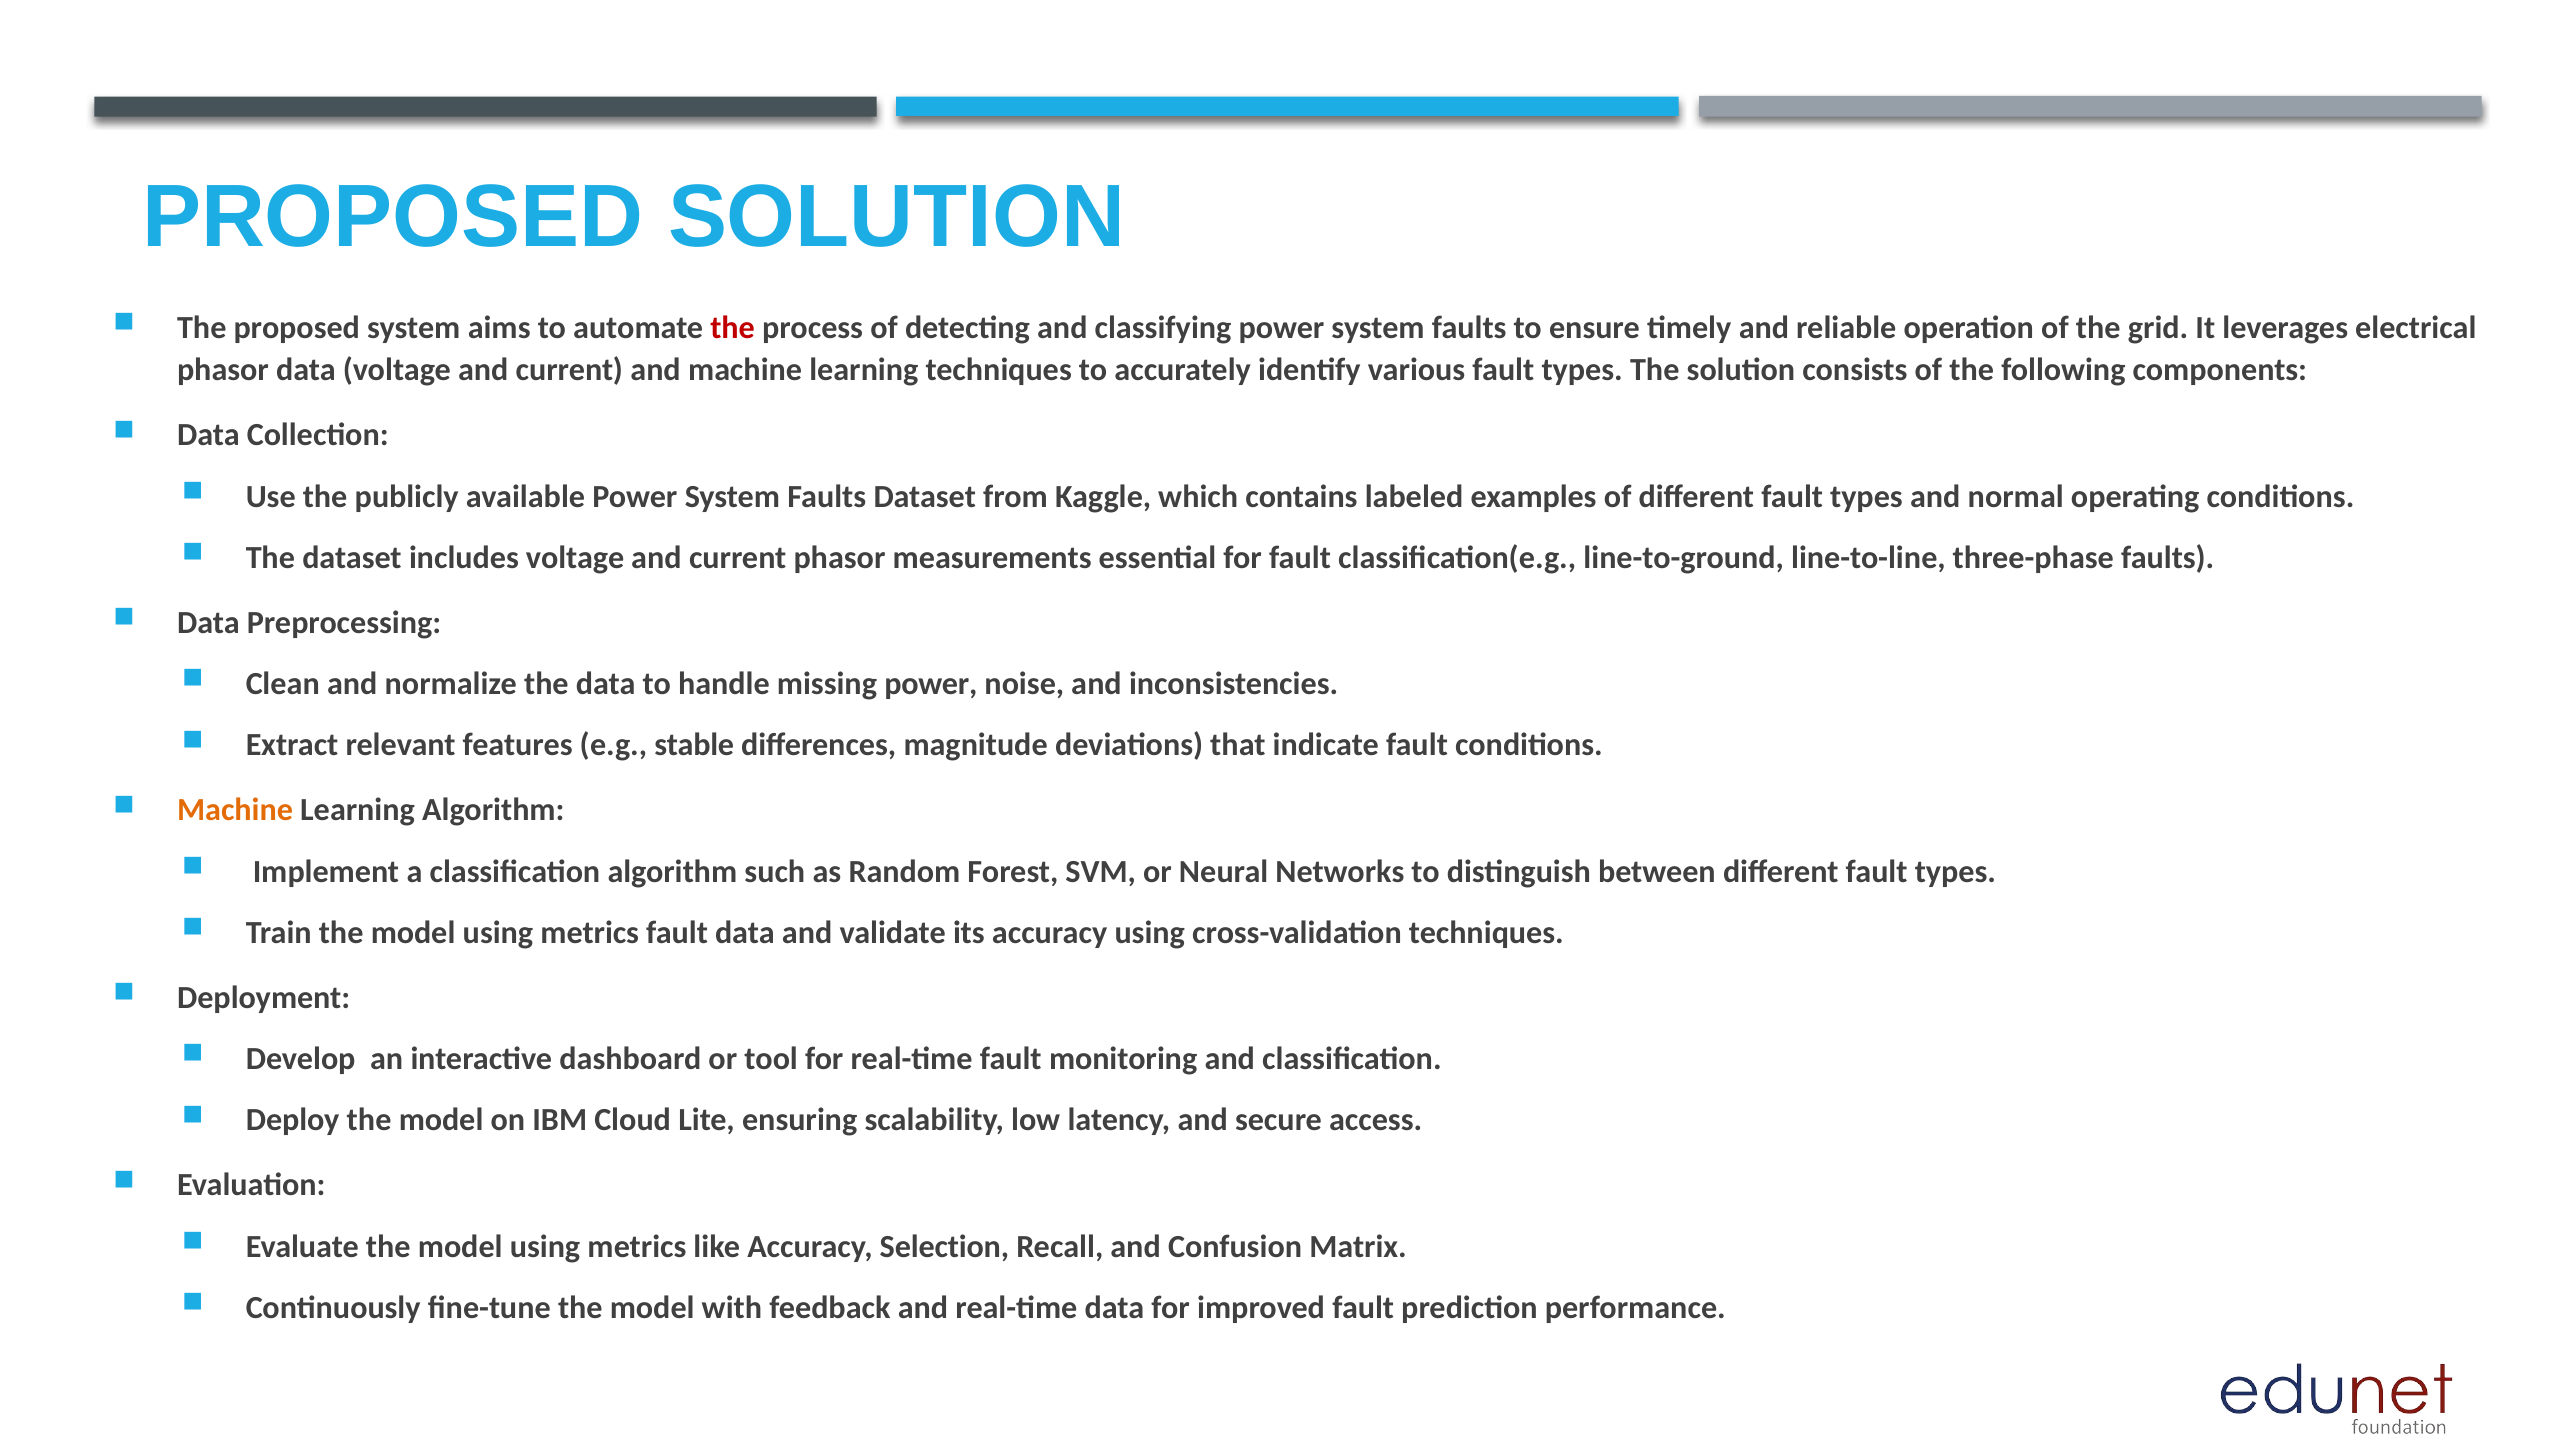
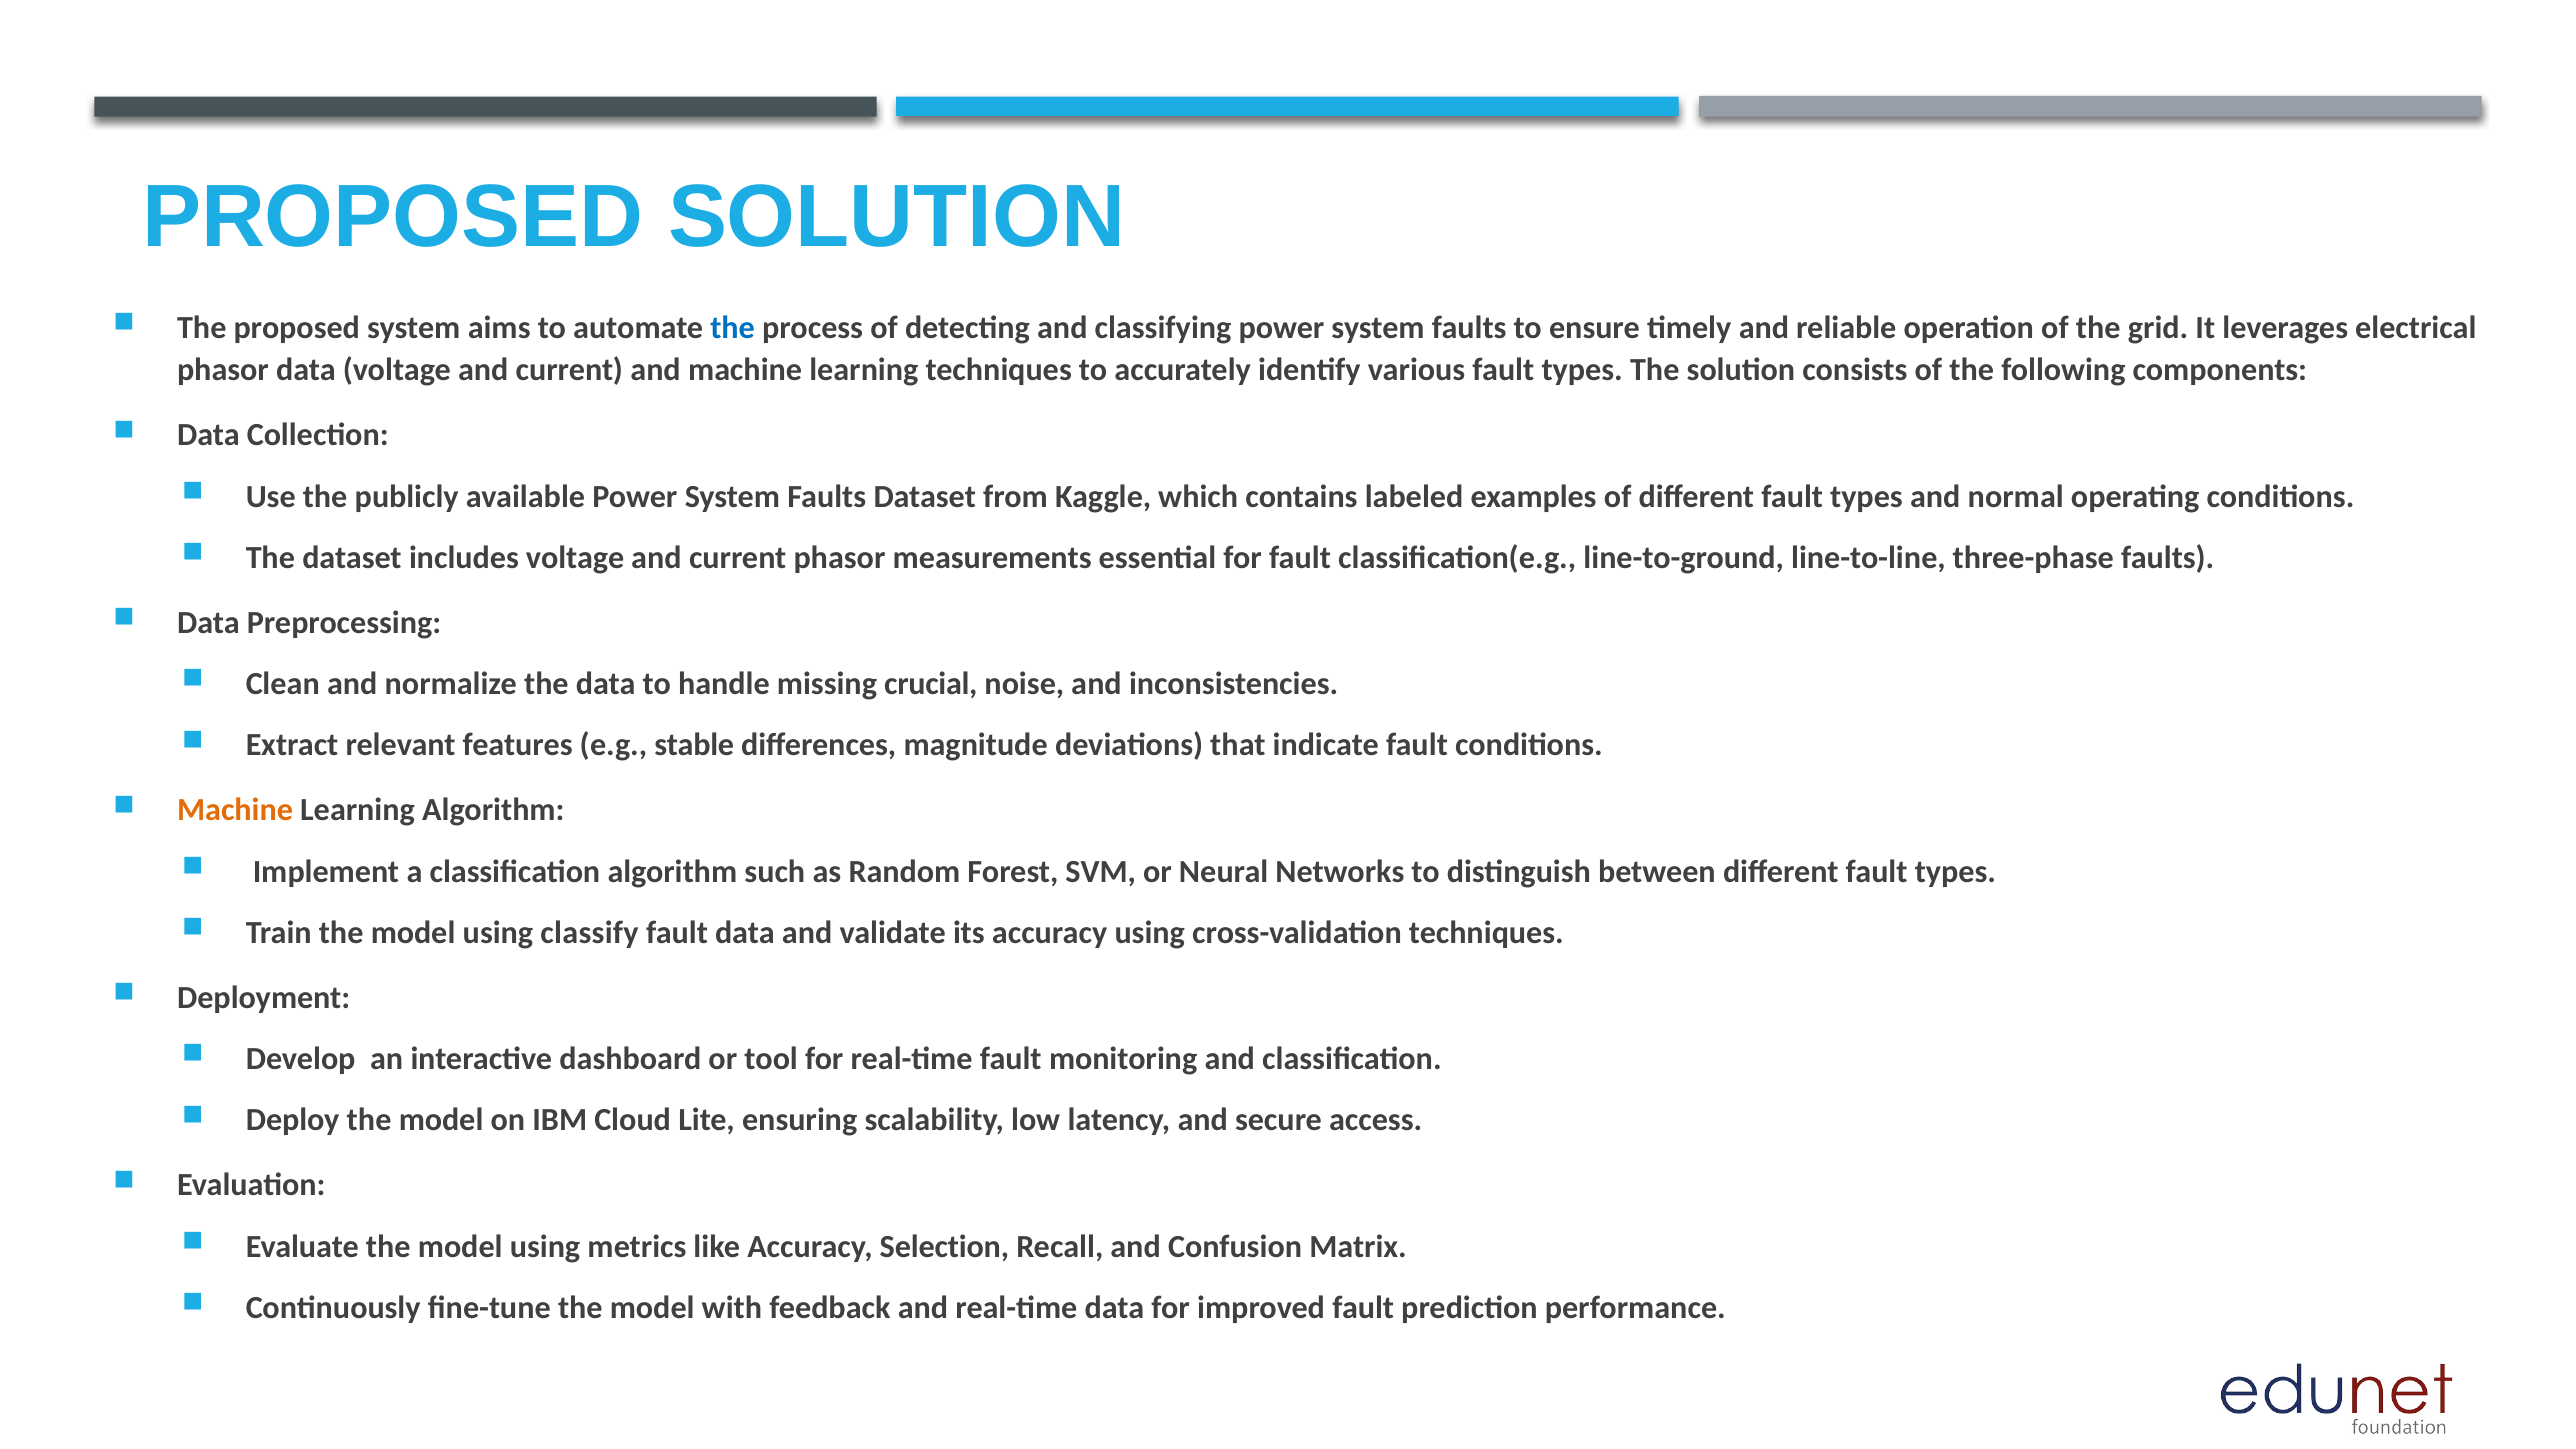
the at (733, 328) colour: red -> blue
missing power: power -> crucial
metrics at (590, 933): metrics -> classify
